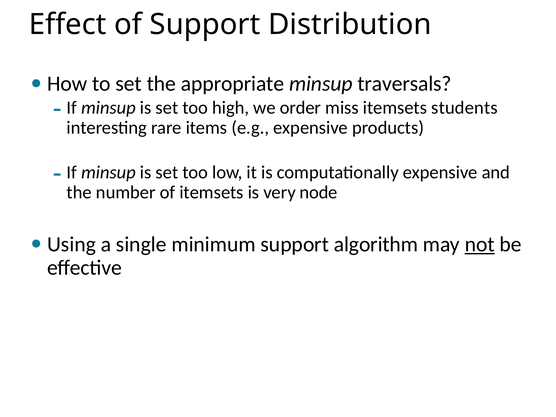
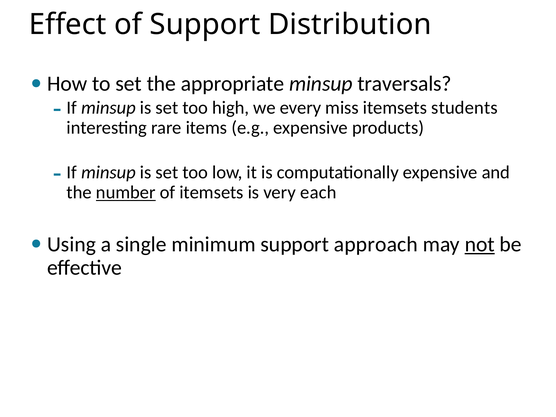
order: order -> every
number underline: none -> present
node: node -> each
algorithm: algorithm -> approach
